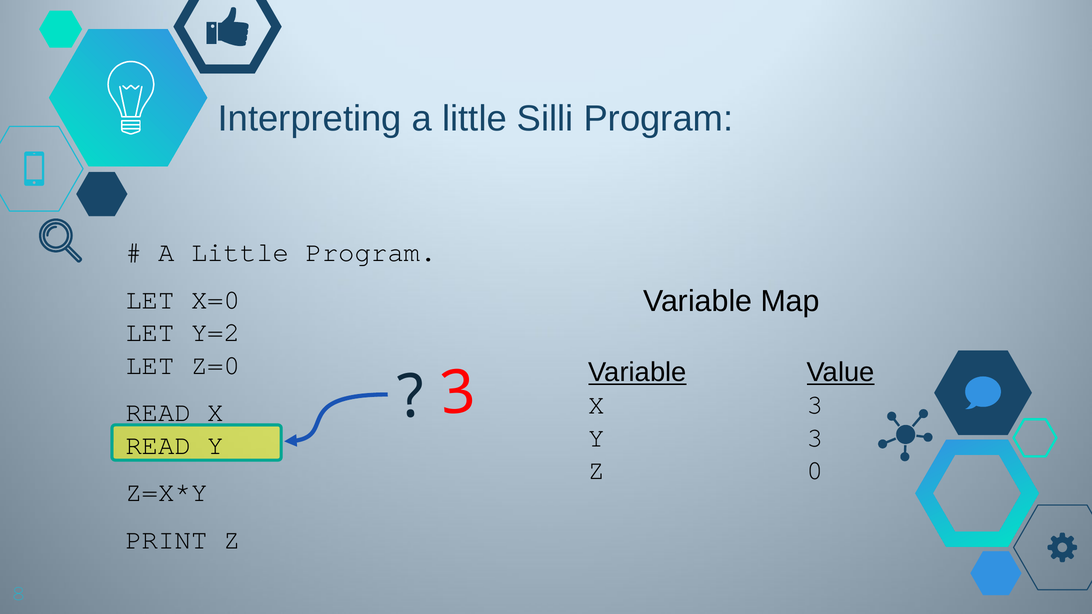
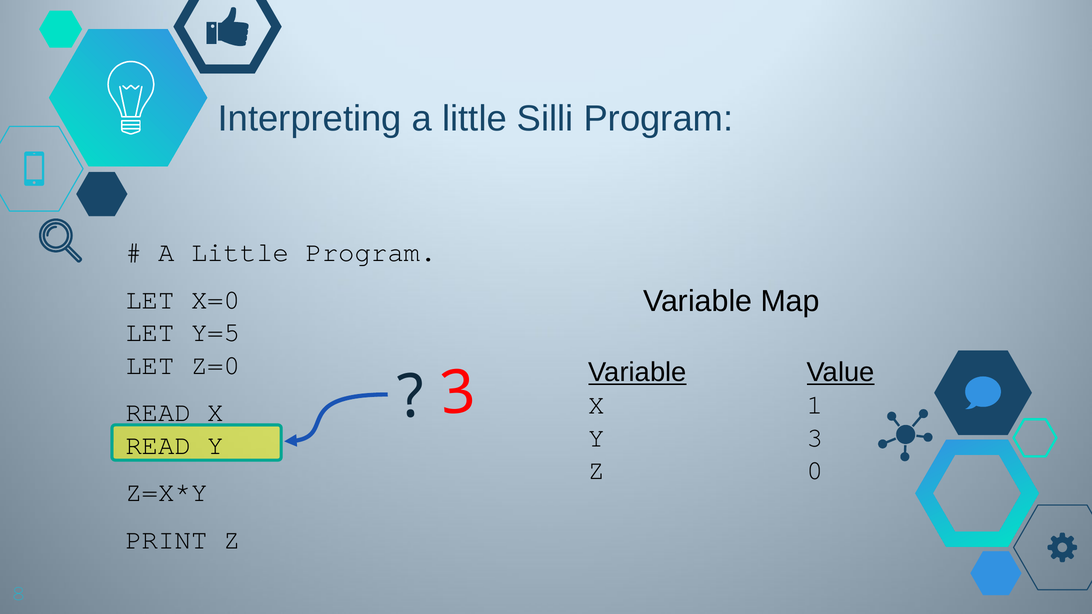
Y=2: Y=2 -> Y=5
X 3: 3 -> 1
